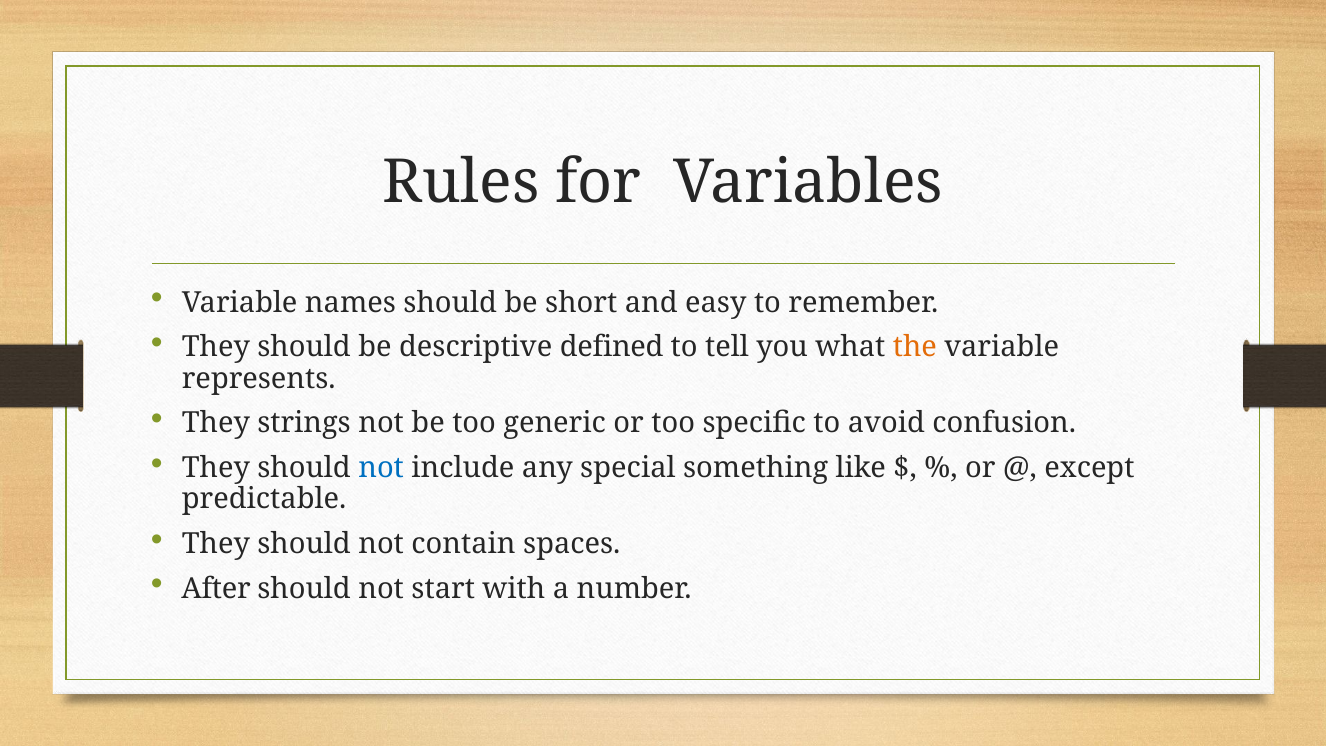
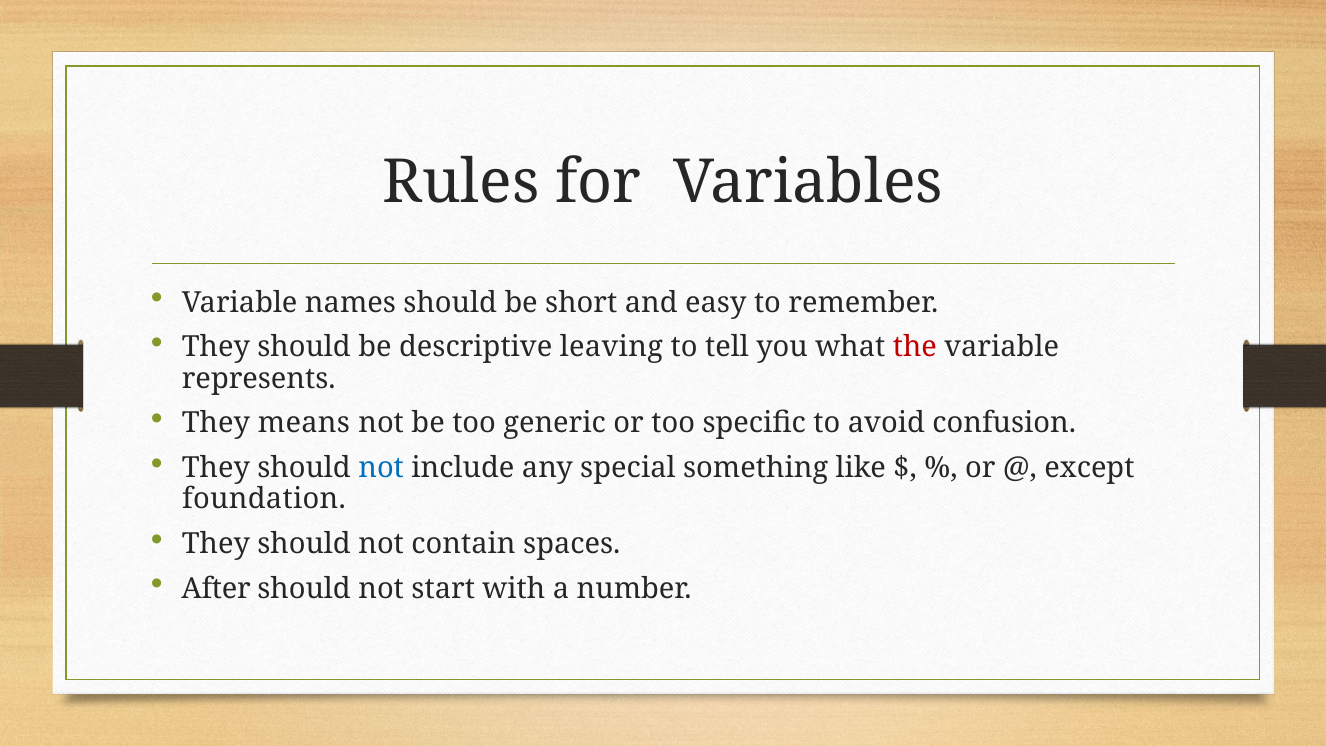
defined: defined -> leaving
the colour: orange -> red
strings: strings -> means
predictable: predictable -> foundation
